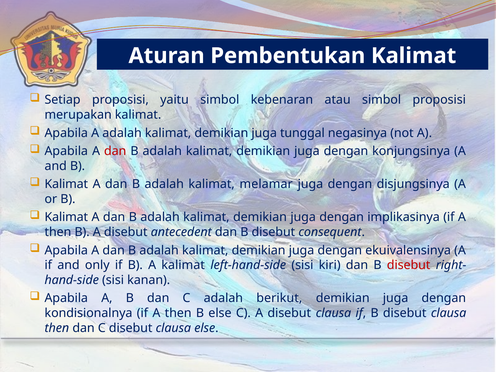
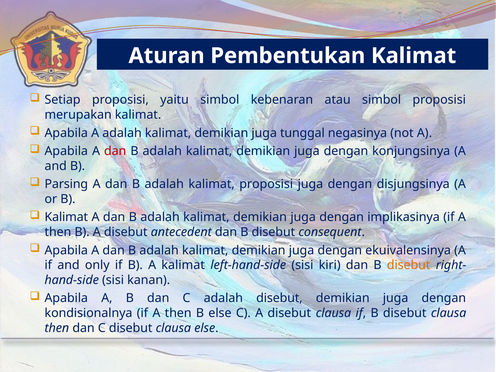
Kalimat at (66, 184): Kalimat -> Parsing
kalimat melamar: melamar -> proposisi
disebut at (409, 265) colour: red -> orange
adalah berikut: berikut -> disebut
